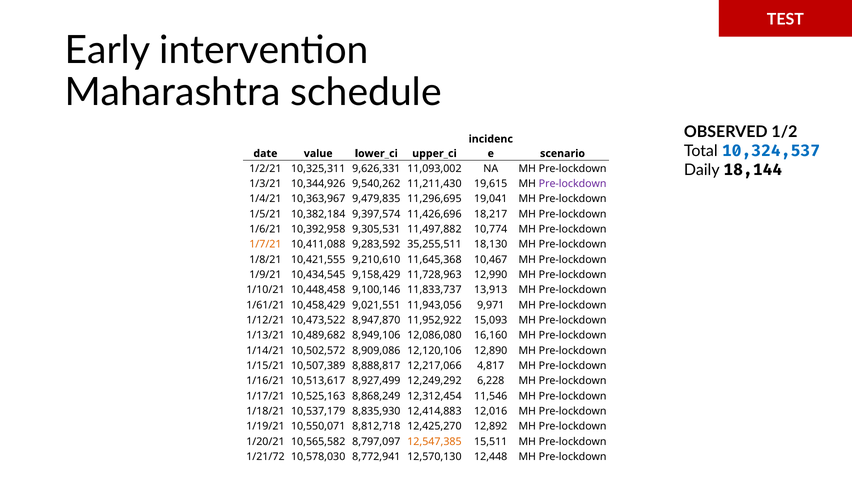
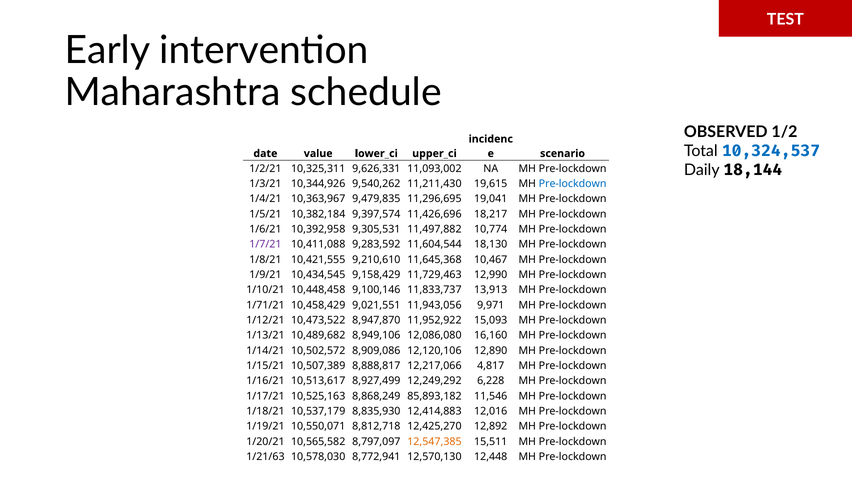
Pre-lockdown at (573, 184) colour: purple -> blue
1/7/21 colour: orange -> purple
35,255,511: 35,255,511 -> 11,604,544
11,728,963: 11,728,963 -> 11,729,463
1/61/21: 1/61/21 -> 1/71/21
12,312,454: 12,312,454 -> 85,893,182
1/21/72: 1/21/72 -> 1/21/63
